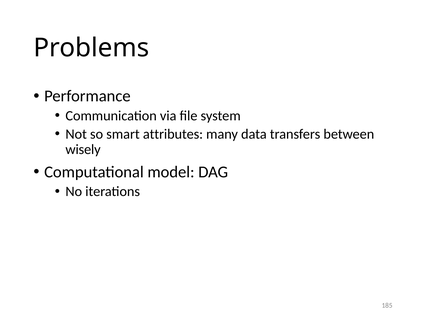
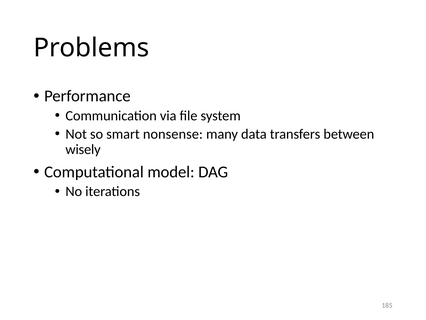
attributes: attributes -> nonsense
